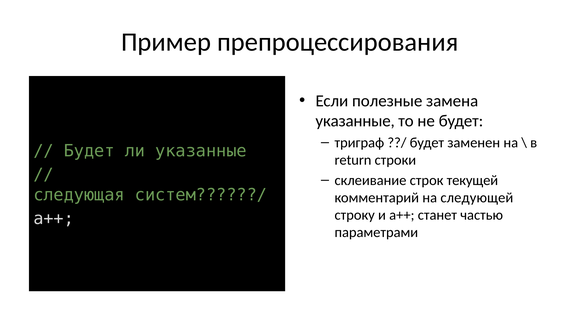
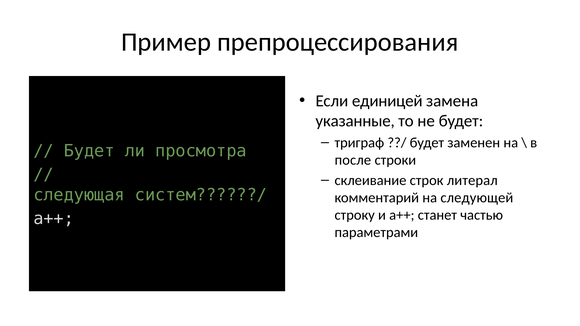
полезные: полезные -> единицей
ли указанные: указанные -> просмотра
return: return -> после
текущей: текущей -> литерал
